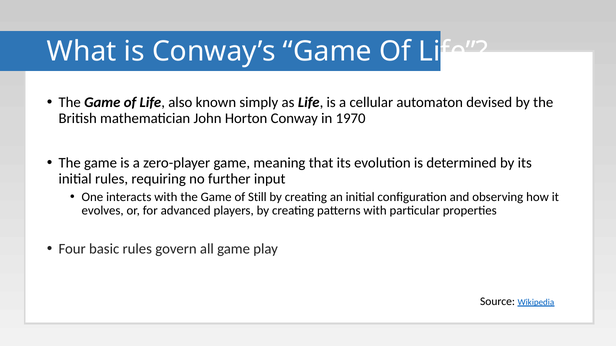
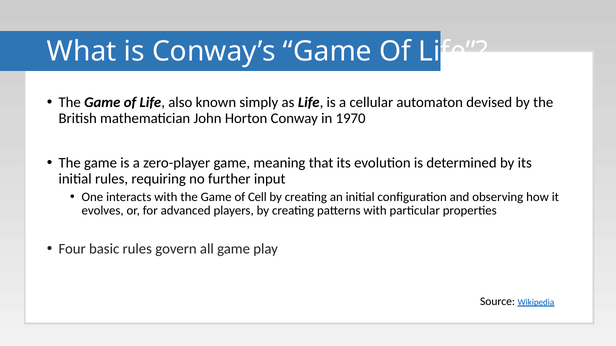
Still: Still -> Cell
